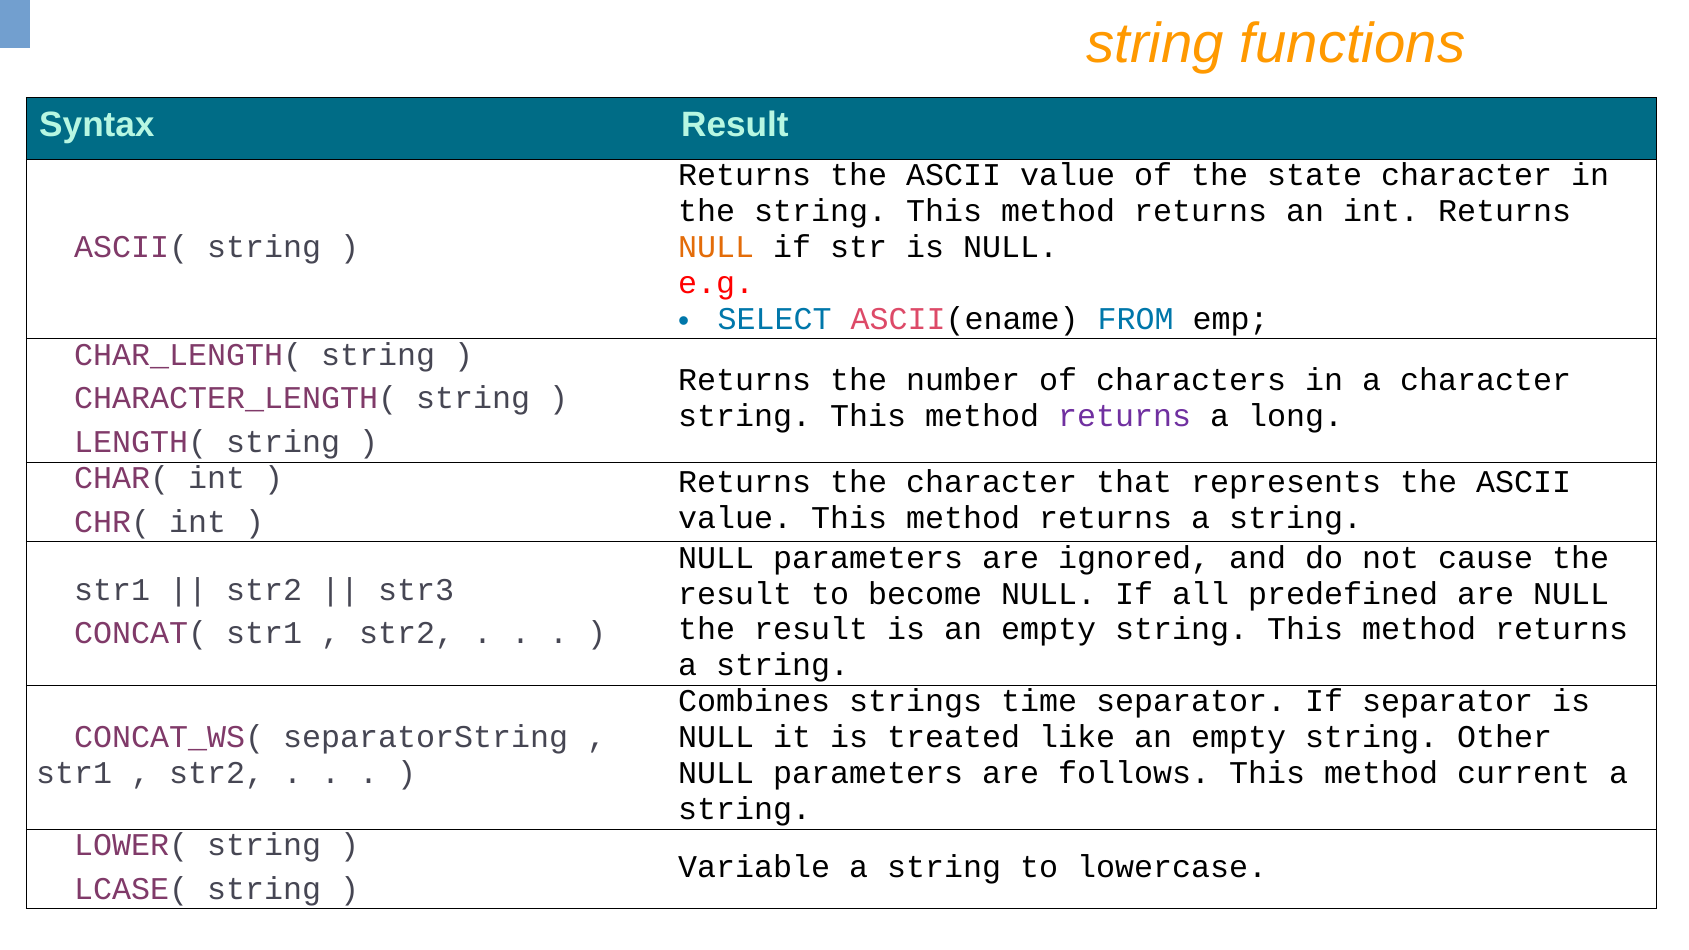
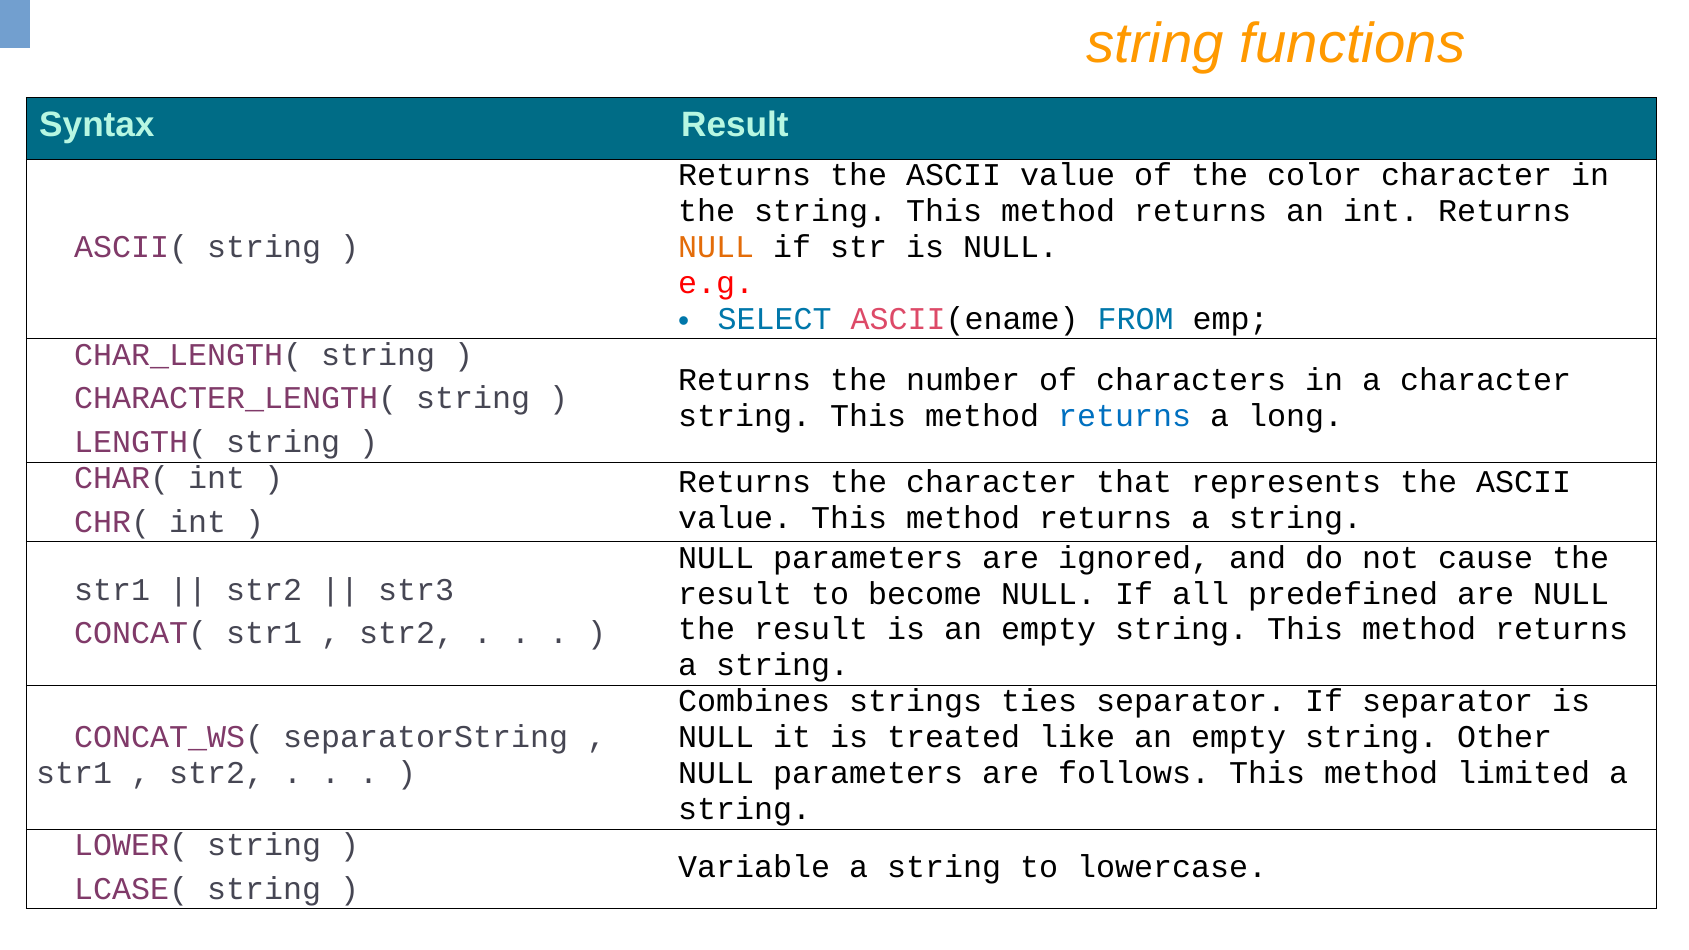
state: state -> color
returns at (1125, 416) colour: purple -> blue
time: time -> ties
current: current -> limited
